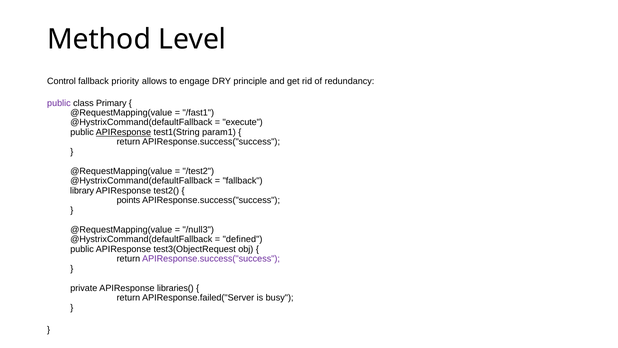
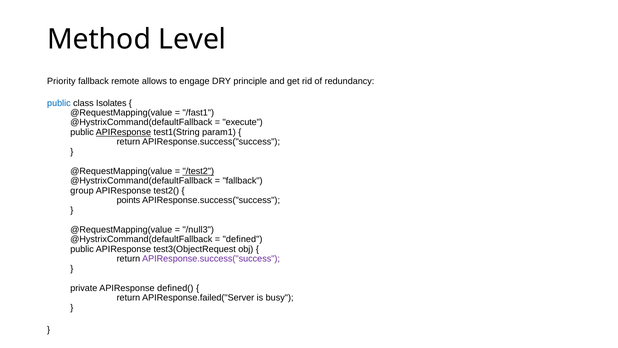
Control: Control -> Priority
priority: priority -> remote
public at (59, 103) colour: purple -> blue
Primary: Primary -> Isolates
/test2 underline: none -> present
library: library -> group
libraries(: libraries( -> defined(
